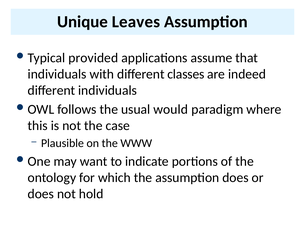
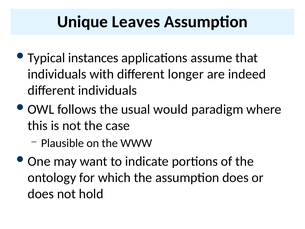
provided: provided -> instances
classes: classes -> longer
